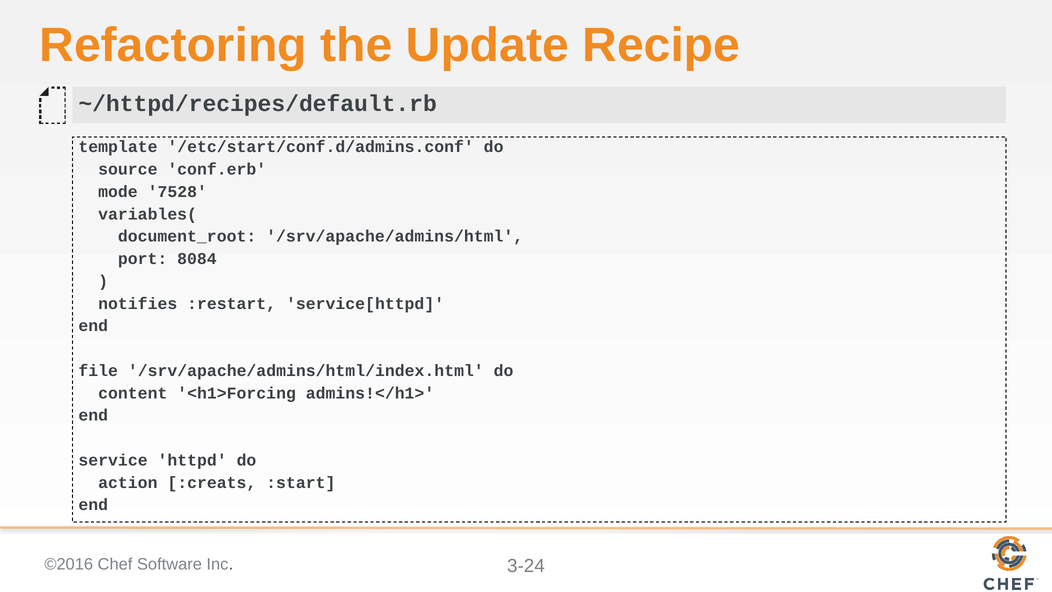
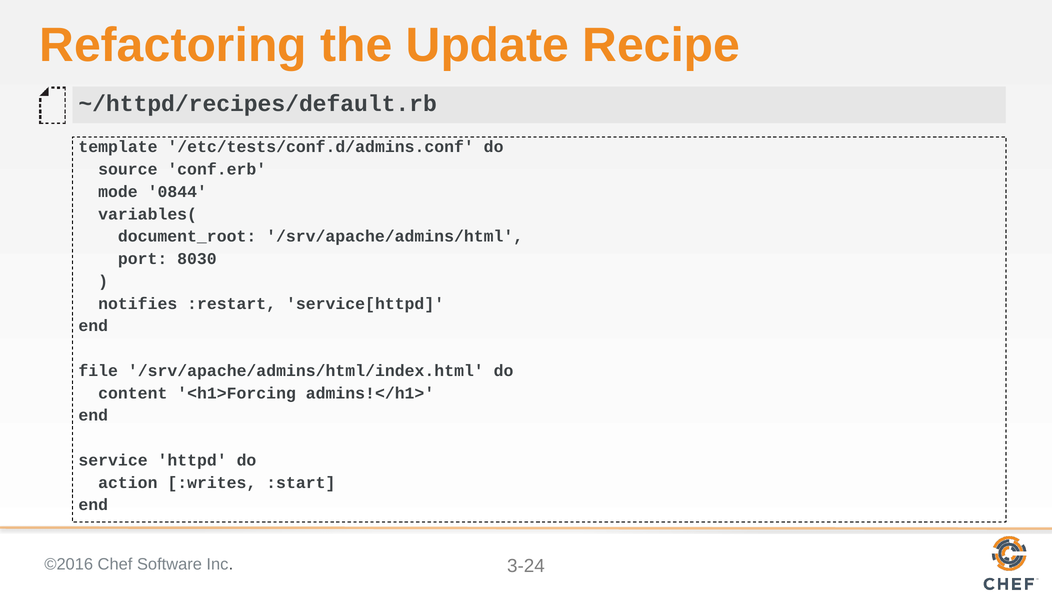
/etc/start/conf.d/admins.conf: /etc/start/conf.d/admins.conf -> /etc/tests/conf.d/admins.conf
7528: 7528 -> 0844
8084: 8084 -> 8030
:creats: :creats -> :writes
